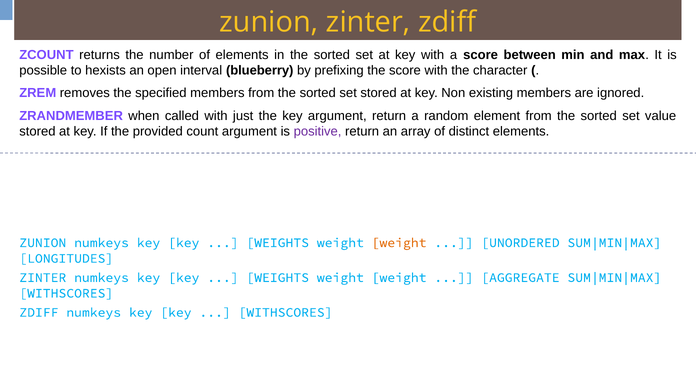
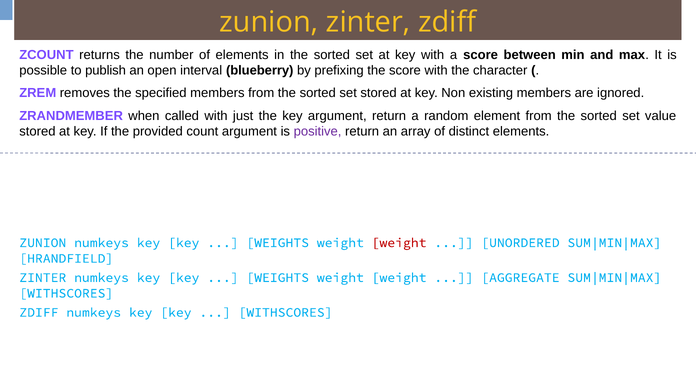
hexists: hexists -> publish
weight at (399, 242) colour: orange -> red
LONGITUDES: LONGITUDES -> HRANDFIELD
